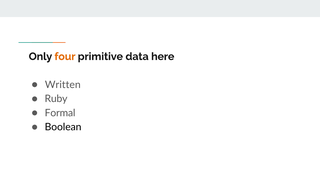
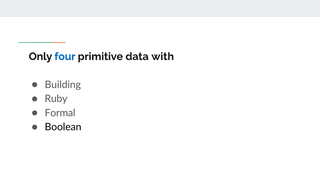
four colour: orange -> blue
here: here -> with
Written: Written -> Building
